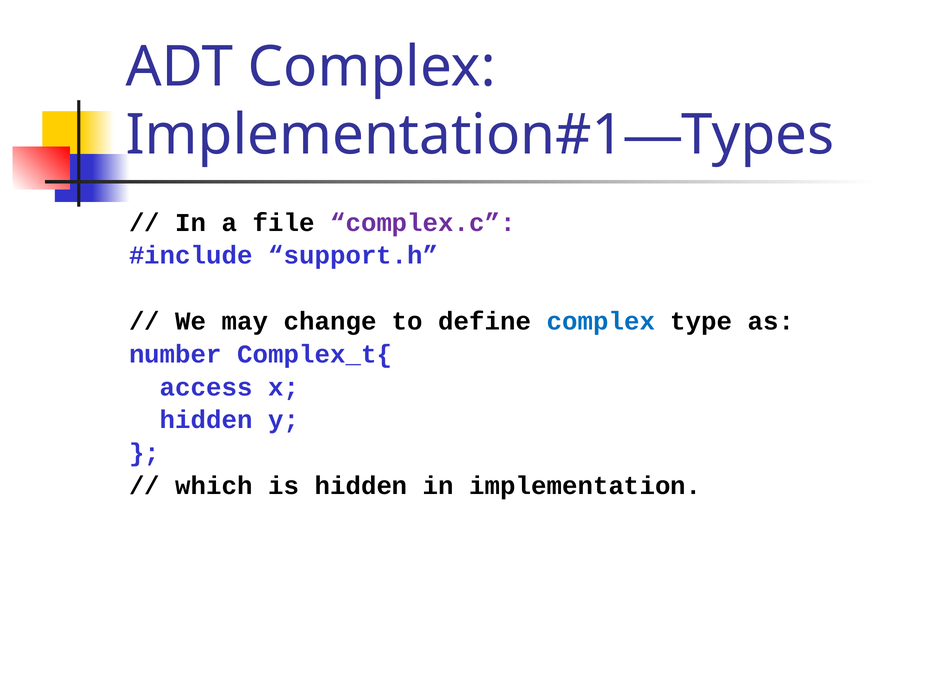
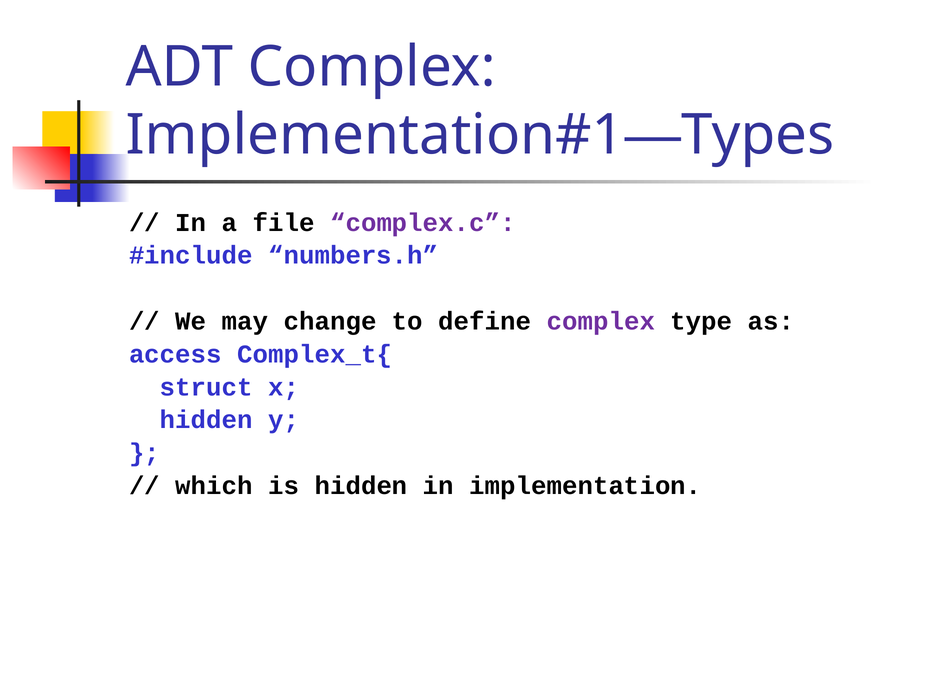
support.h: support.h -> numbers.h
complex at (601, 321) colour: blue -> purple
number: number -> access
access: access -> struct
